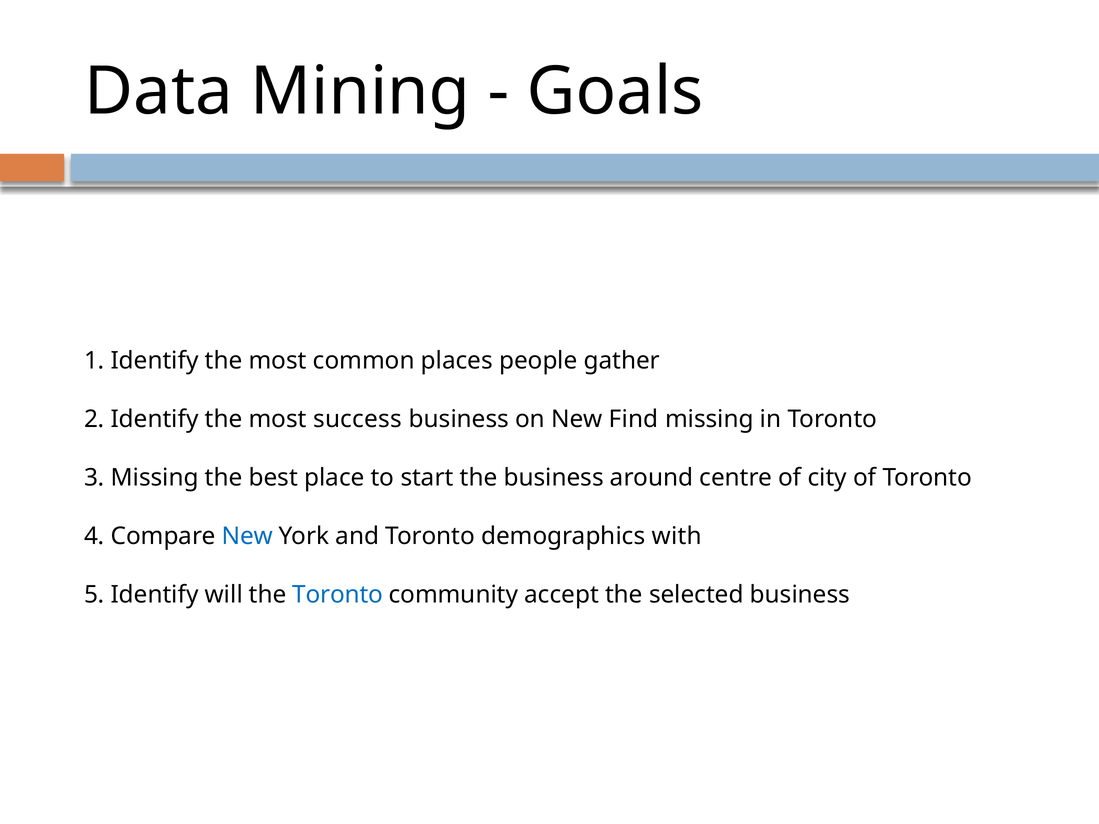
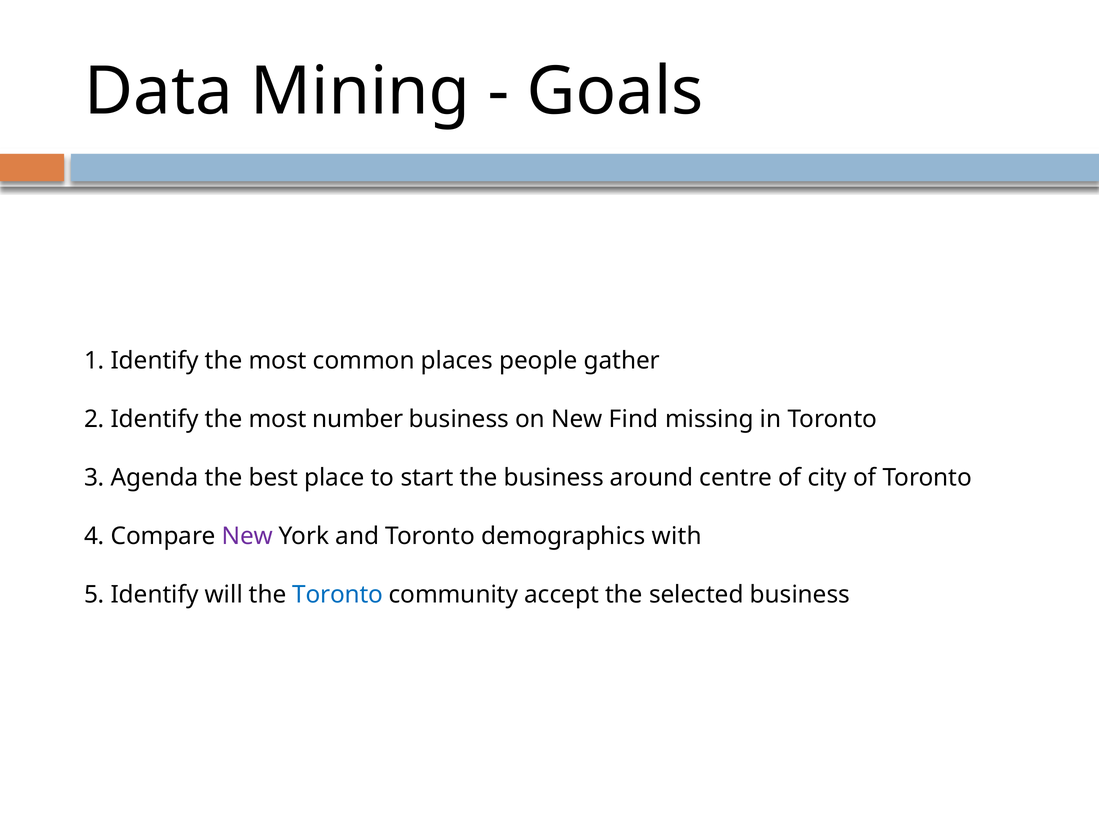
success: success -> number
3 Missing: Missing -> Agenda
New at (247, 536) colour: blue -> purple
